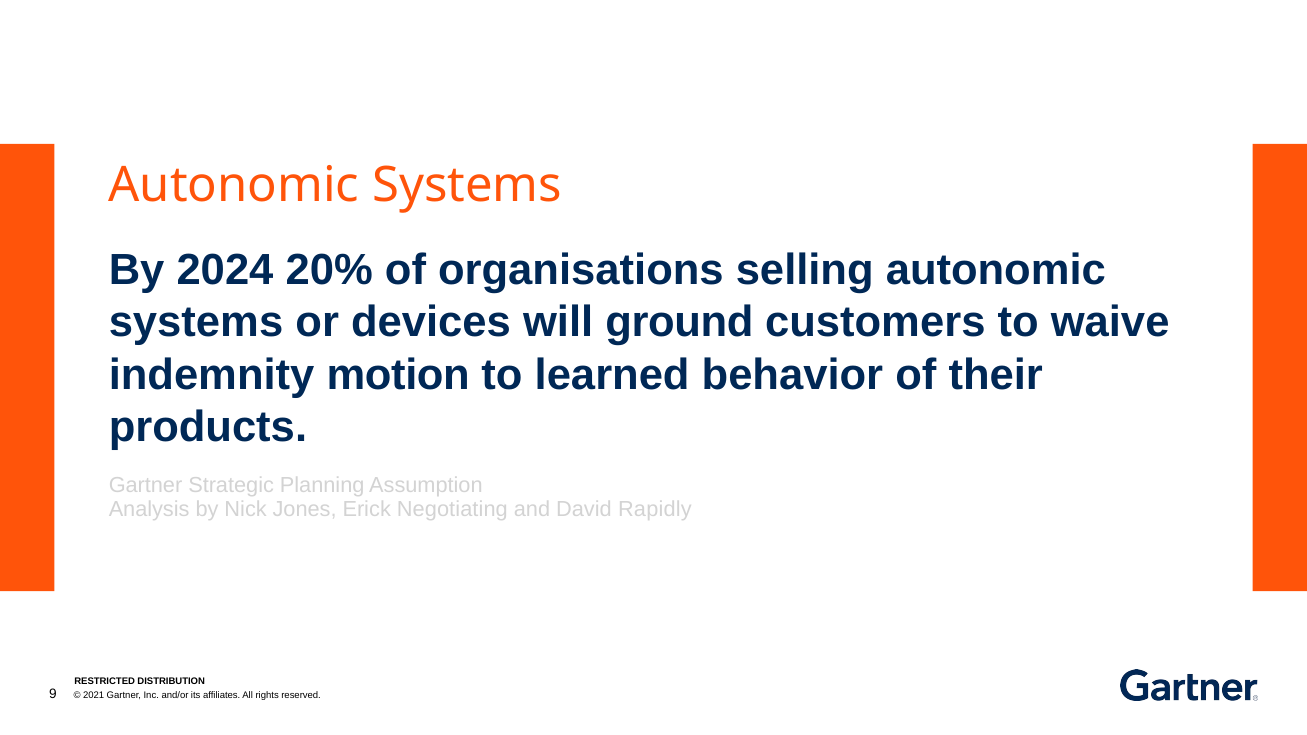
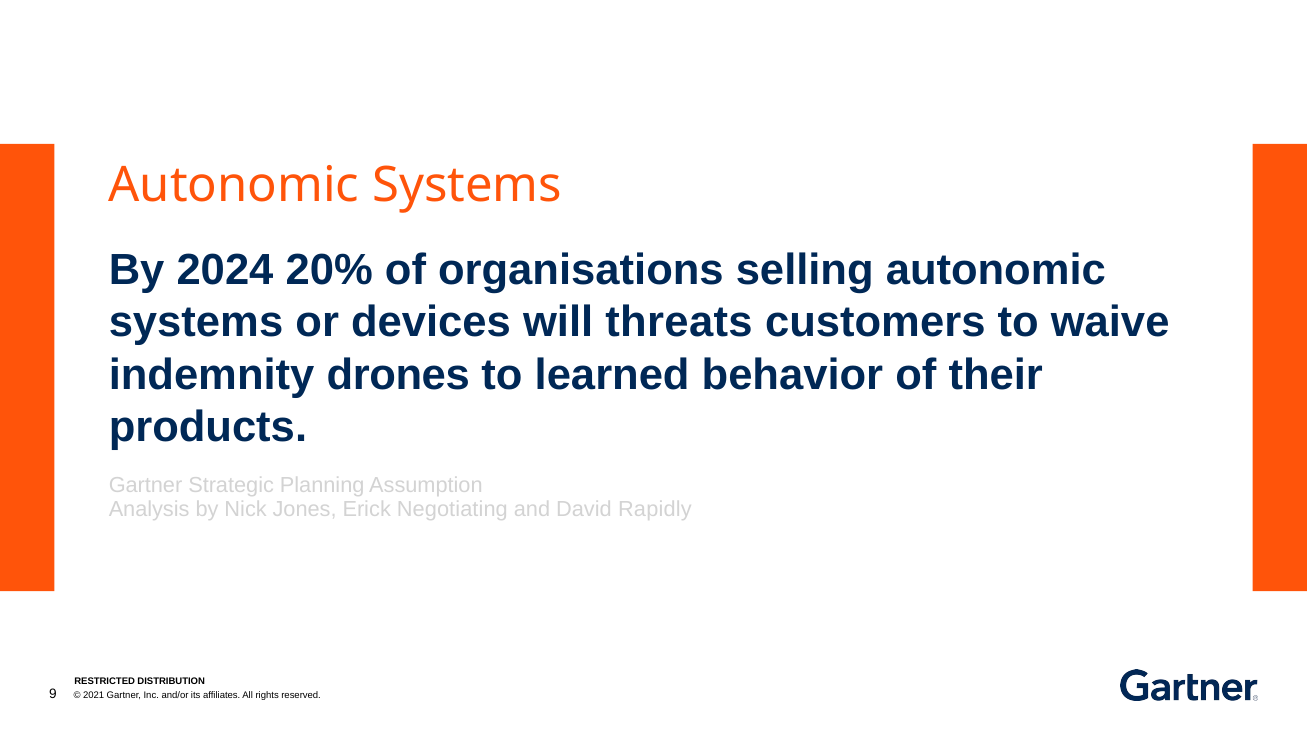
ground: ground -> threats
motion: motion -> drones
